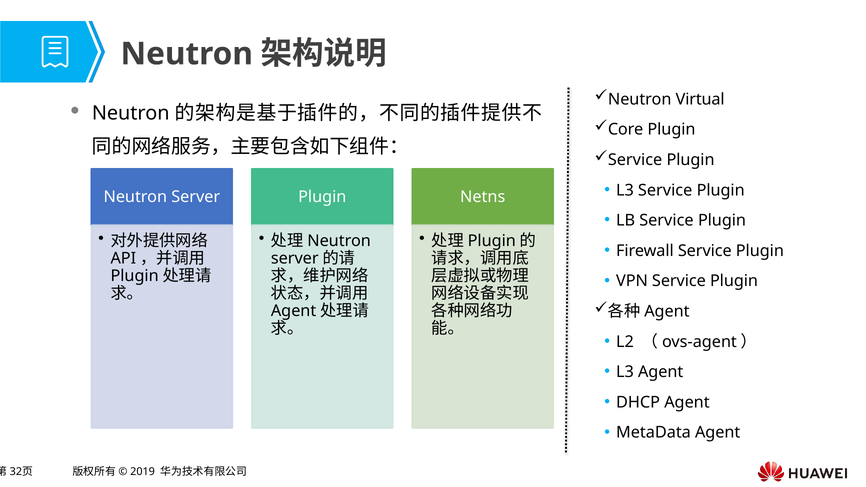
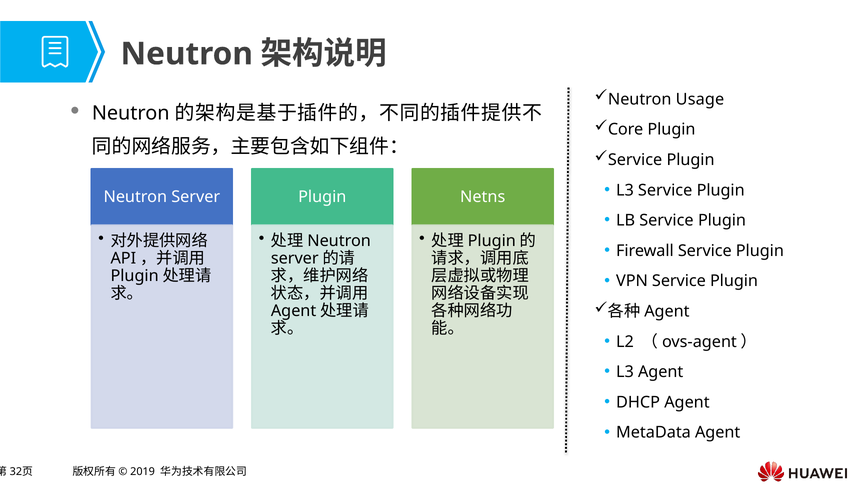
Virtual: Virtual -> Usage
